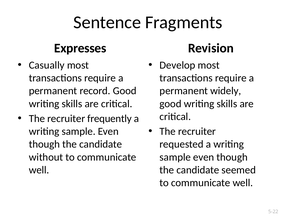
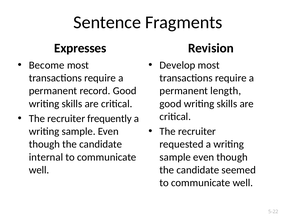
Casually: Casually -> Become
widely: widely -> length
without: without -> internal
